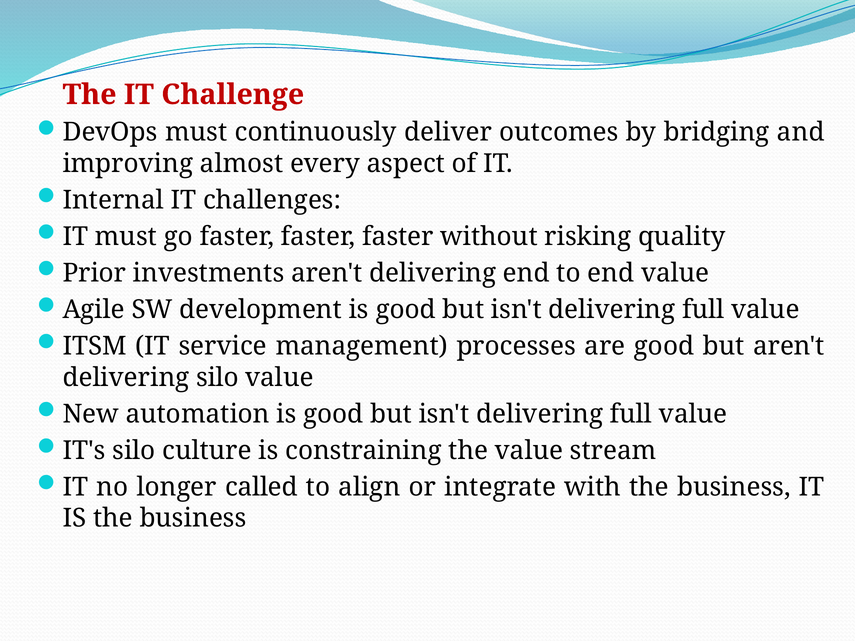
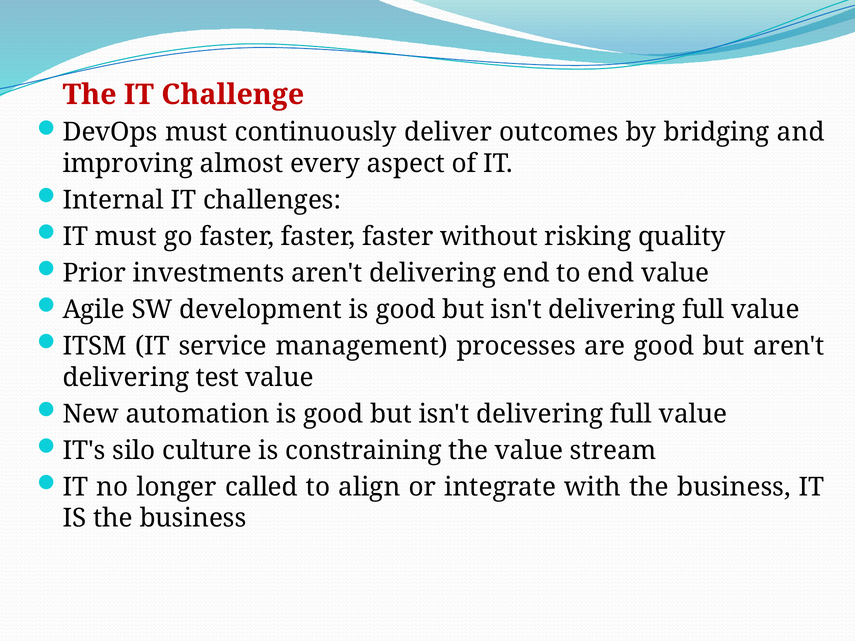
delivering silo: silo -> test
